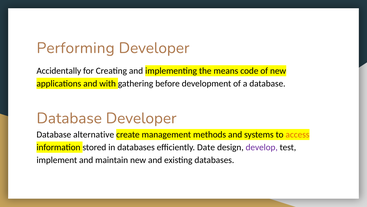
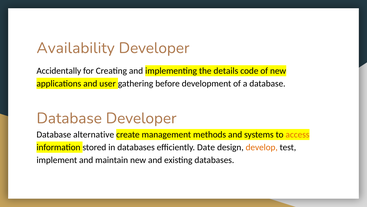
Performing: Performing -> Availability
means: means -> details
with: with -> user
develop colour: purple -> orange
